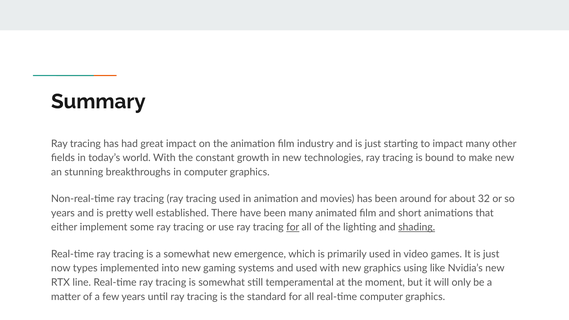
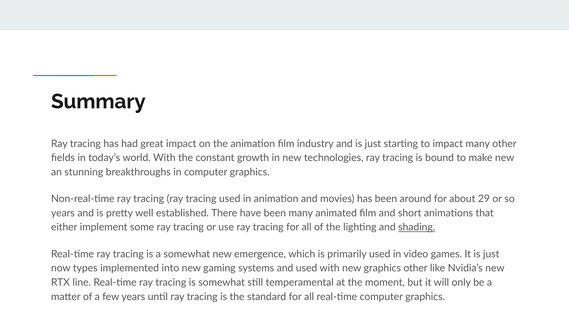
32: 32 -> 29
for at (293, 227) underline: present -> none
graphics using: using -> other
